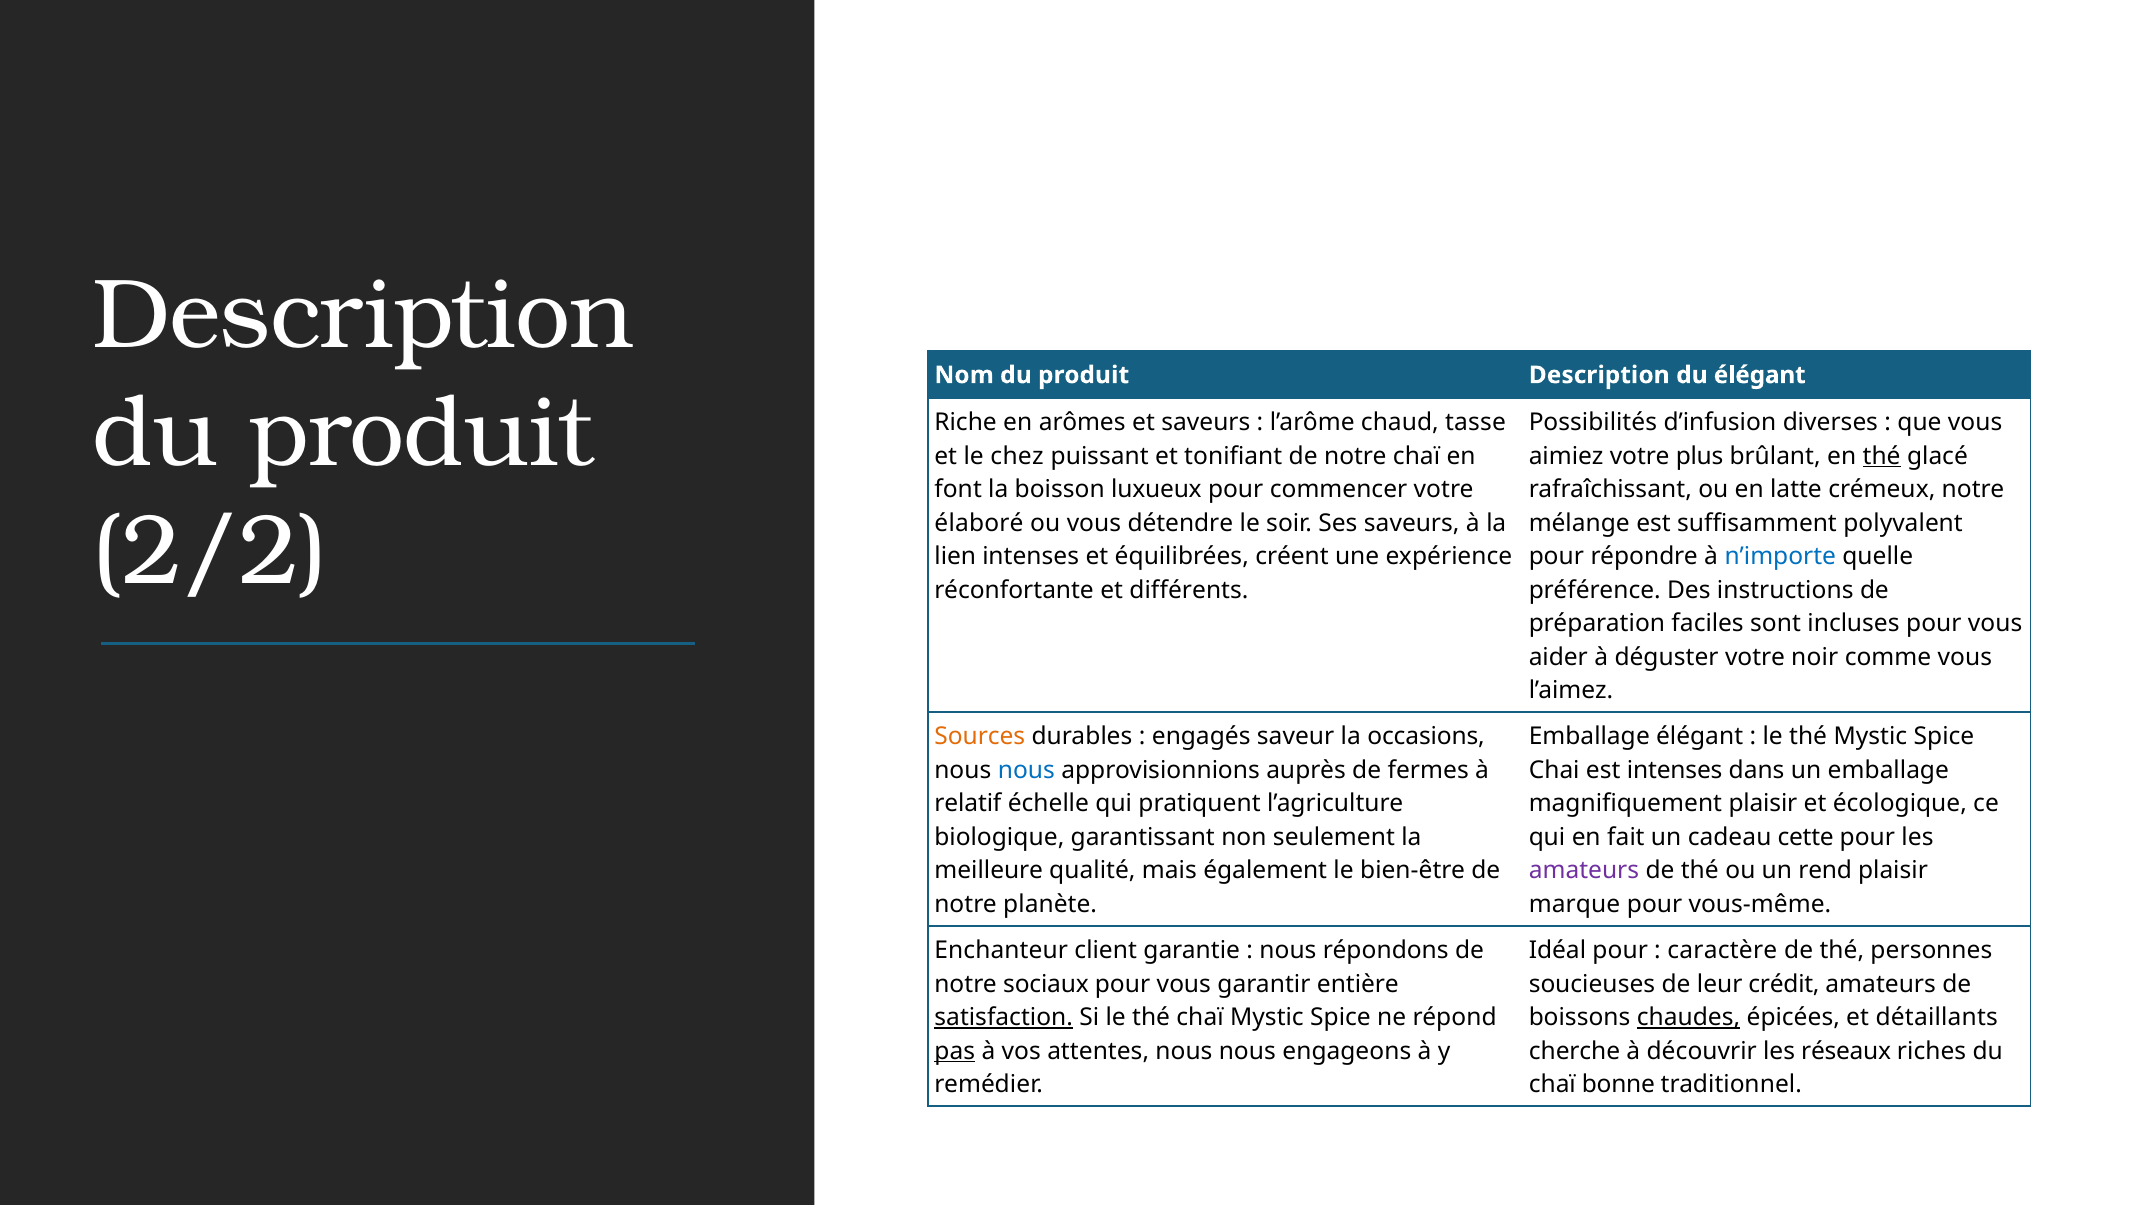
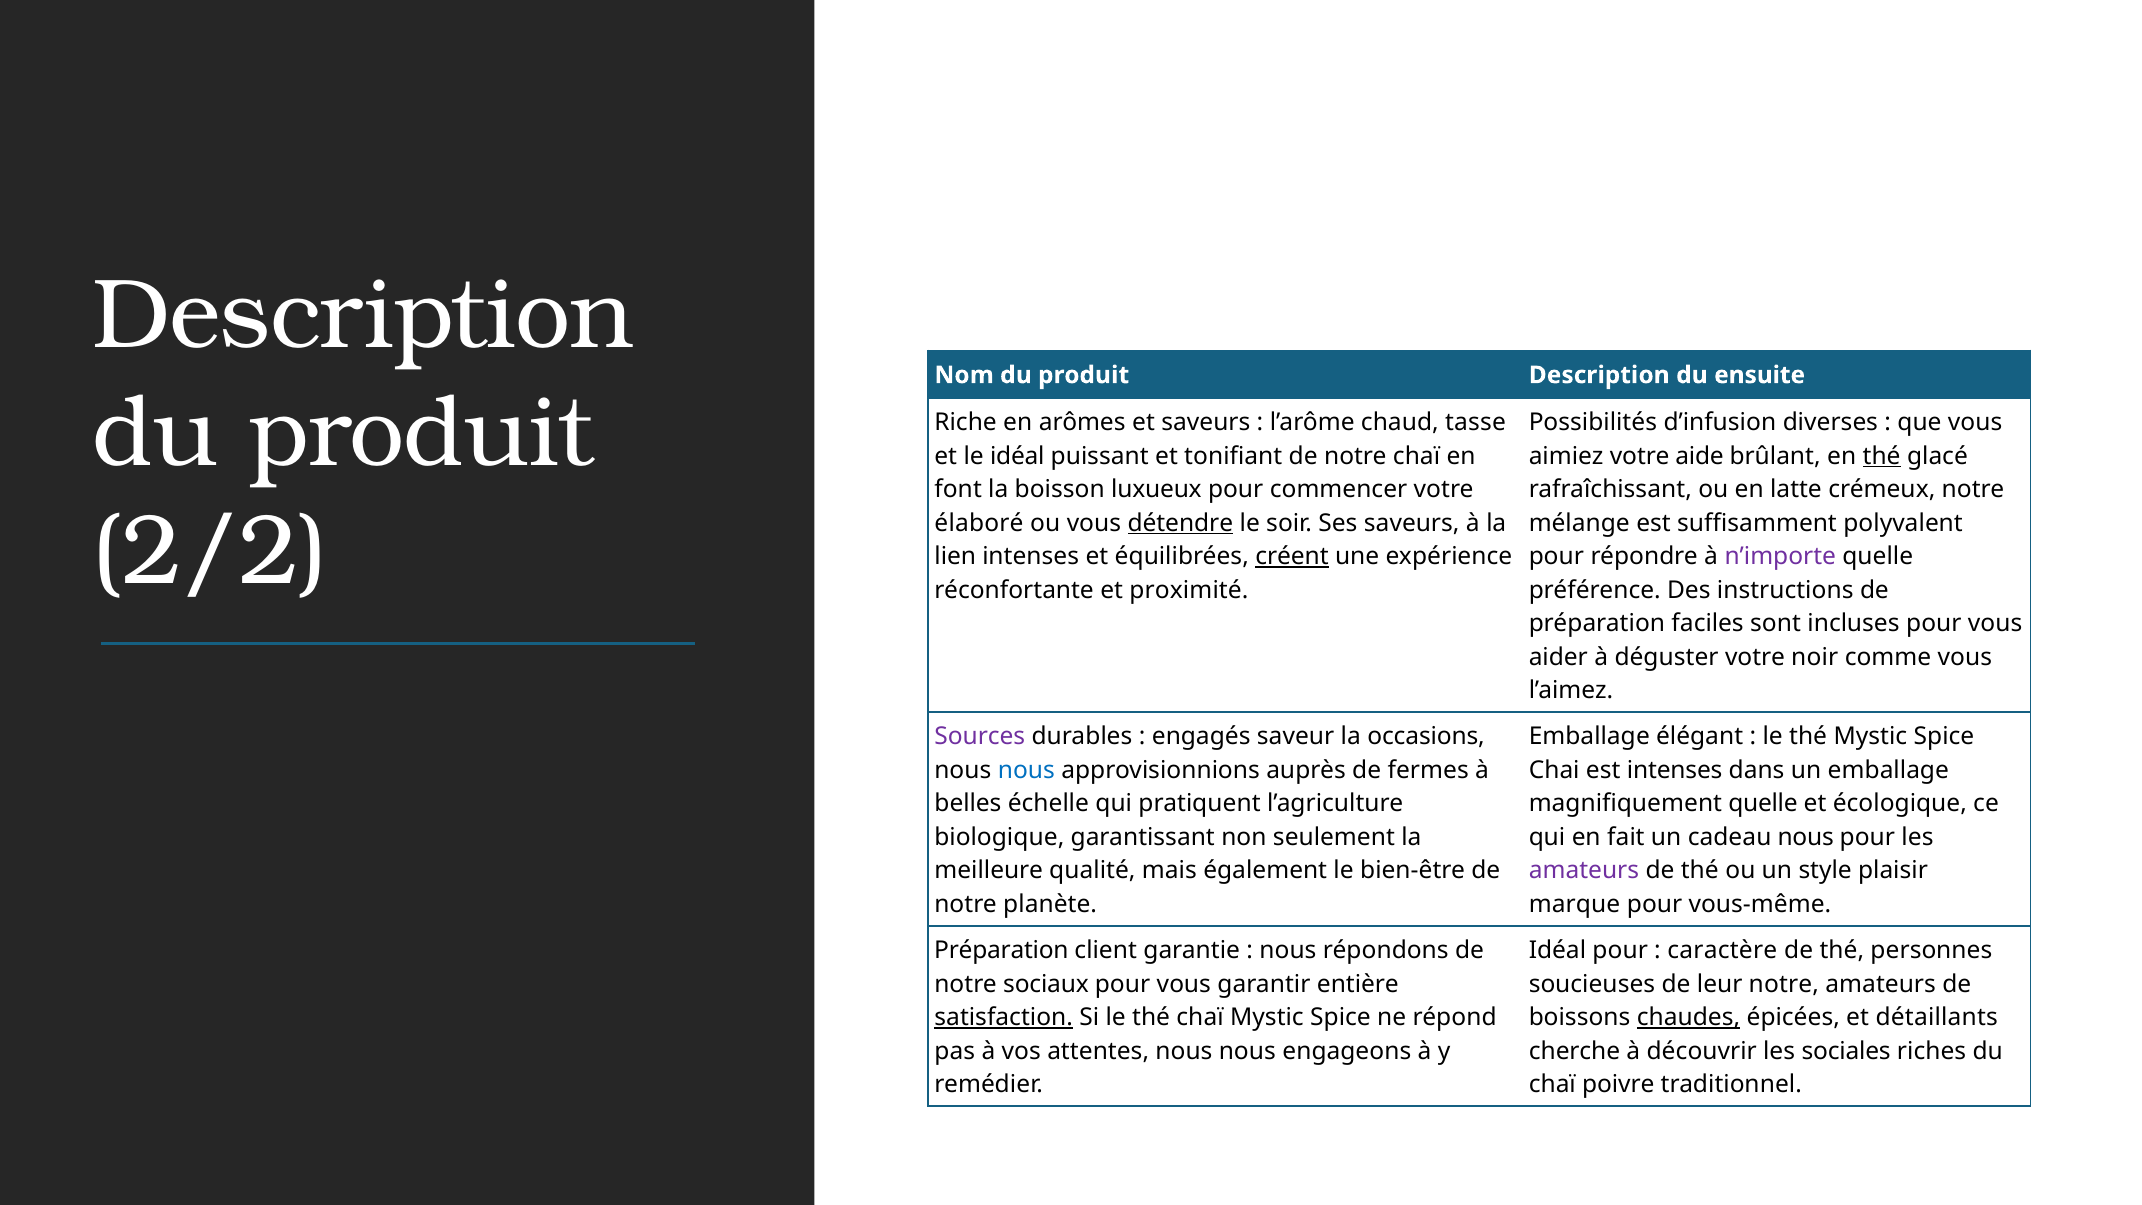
du élégant: élégant -> ensuite
le chez: chez -> idéal
plus: plus -> aide
détendre underline: none -> present
créent underline: none -> present
n’importe colour: blue -> purple
différents: différents -> proximité
Sources colour: orange -> purple
relatif: relatif -> belles
magnifiquement plaisir: plaisir -> quelle
cadeau cette: cette -> nous
rend: rend -> style
Enchanteur at (1001, 950): Enchanteur -> Préparation
leur crédit: crédit -> notre
pas underline: present -> none
réseaux: réseaux -> sociales
bonne: bonne -> poivre
